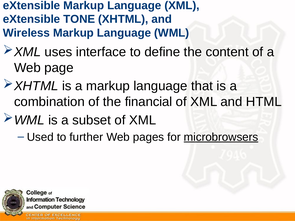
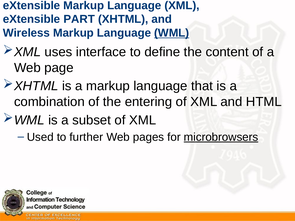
TONE: TONE -> PART
WML underline: none -> present
financial: financial -> entering
